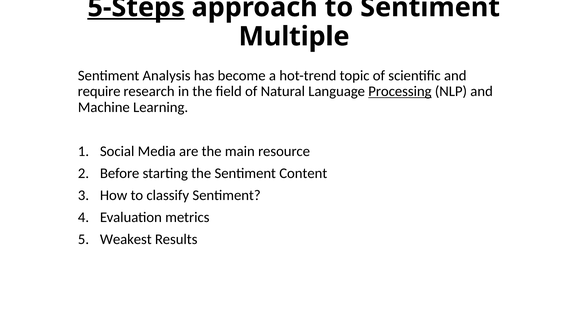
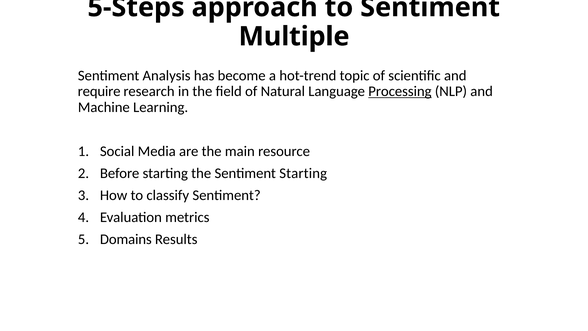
5-Steps underline: present -> none
Sentiment Content: Content -> Starting
Weakest: Weakest -> Domains
